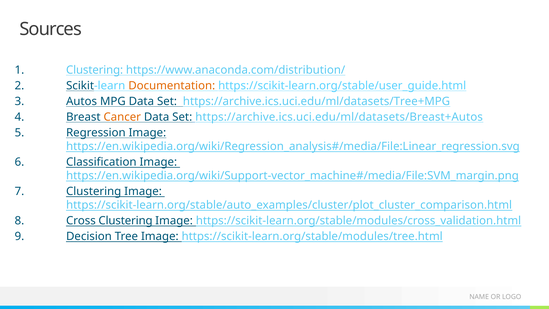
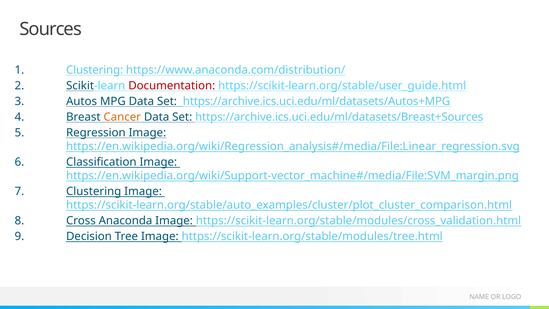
Documentation colour: orange -> red
https://archive.ics.uci.edu/ml/datasets/Tree+MPG: https://archive.ics.uci.edu/ml/datasets/Tree+MPG -> https://archive.ics.uci.edu/ml/datasets/Autos+MPG
https://archive.ics.uci.edu/ml/datasets/Breast+Autos: https://archive.ics.uci.edu/ml/datasets/Breast+Autos -> https://archive.ics.uci.edu/ml/datasets/Breast+Sources
Cross Clustering: Clustering -> Anaconda
